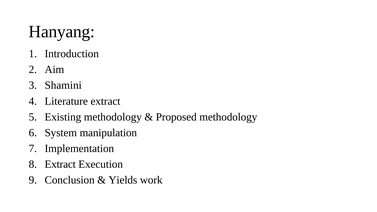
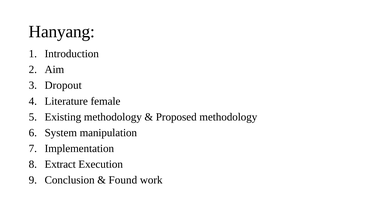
Shamini: Shamini -> Dropout
Literature extract: extract -> female
Yields: Yields -> Found
